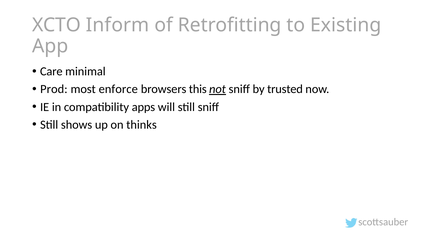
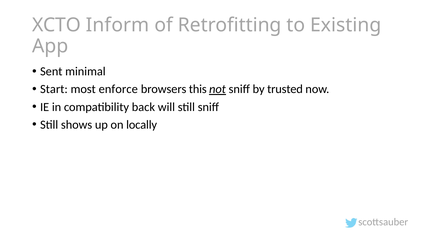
Care: Care -> Sent
Prod: Prod -> Start
apps: apps -> back
thinks: thinks -> locally
